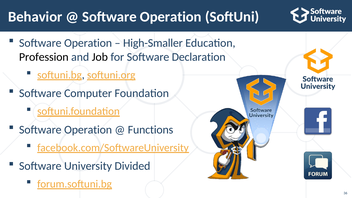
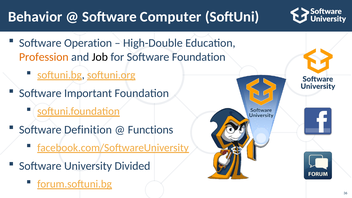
Operation at (171, 17): Operation -> Computer
High-Smaller: High-Smaller -> High-Double
Profession colour: black -> orange
Software Declaration: Declaration -> Foundation
Computer: Computer -> Important
Operation at (88, 130): Operation -> Definition
